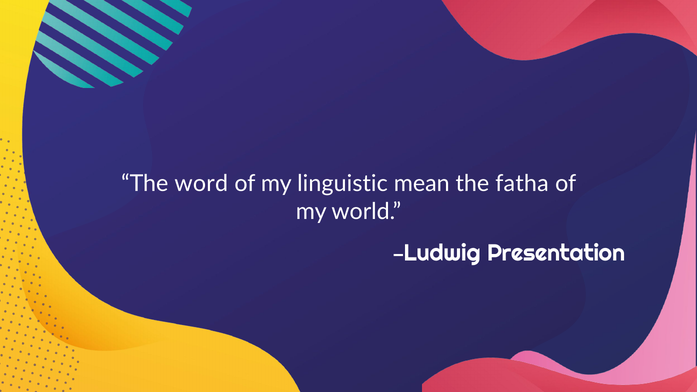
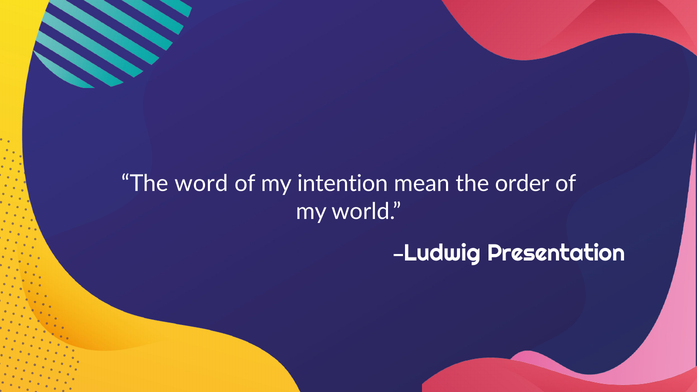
linguistic: linguistic -> intention
fatha: fatha -> order
